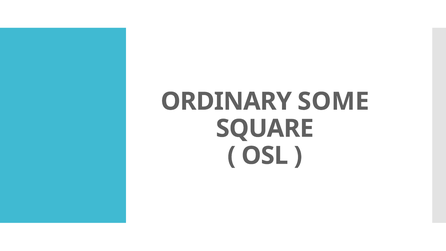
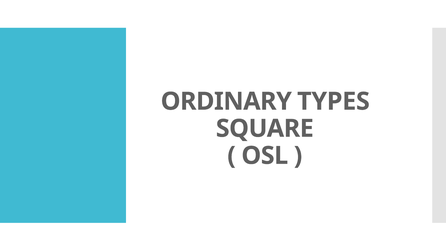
SOME: SOME -> TYPES
